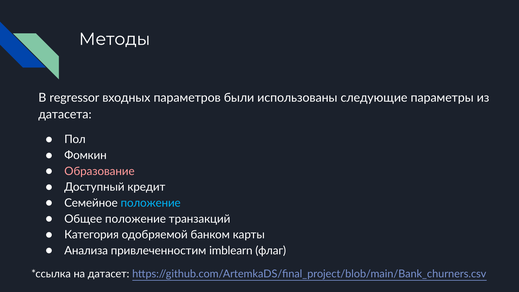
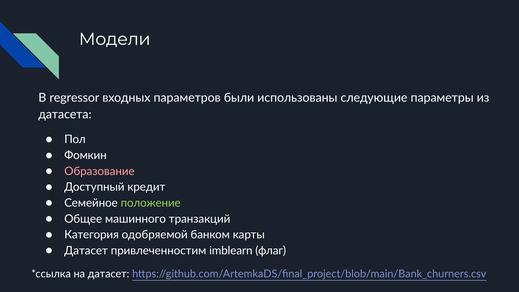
Методы: Методы -> Модели
положение at (151, 203) colour: light blue -> light green
Общее положение: положение -> машинного
Анализа at (86, 251): Анализа -> Датасет
